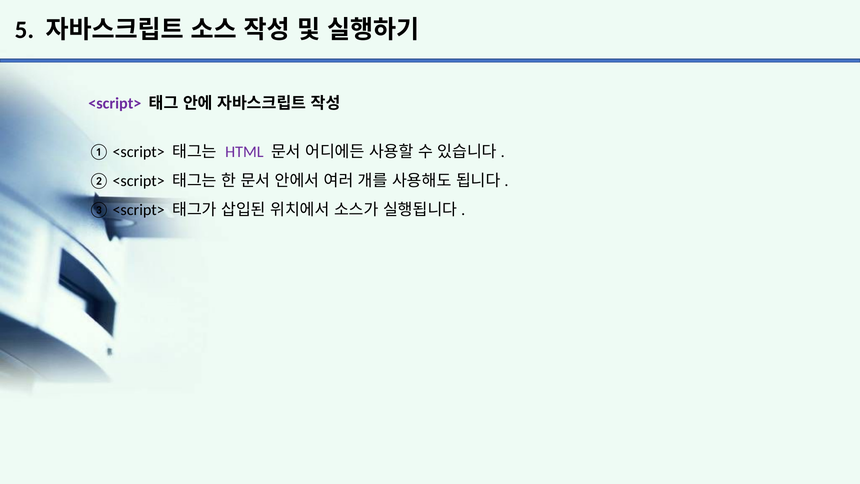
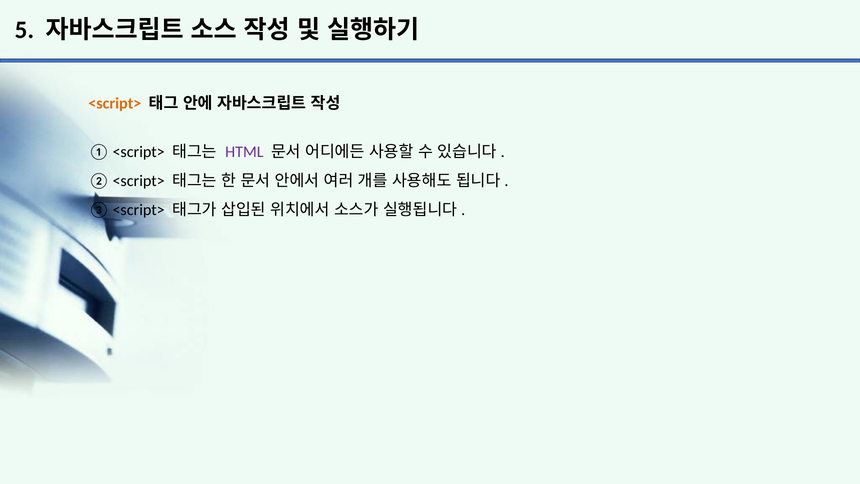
<script> colour: purple -> orange
